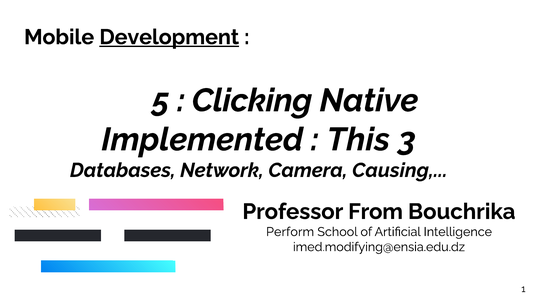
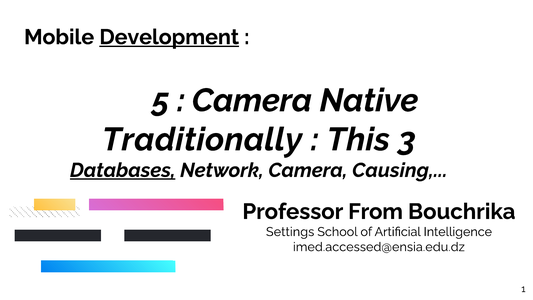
Clicking at (252, 100): Clicking -> Camera
Implemented: Implemented -> Traditionally
Databases underline: none -> present
Perform: Perform -> Settings
imed.modifying@ensia.edu.dz: imed.modifying@ensia.edu.dz -> imed.accessed@ensia.edu.dz
